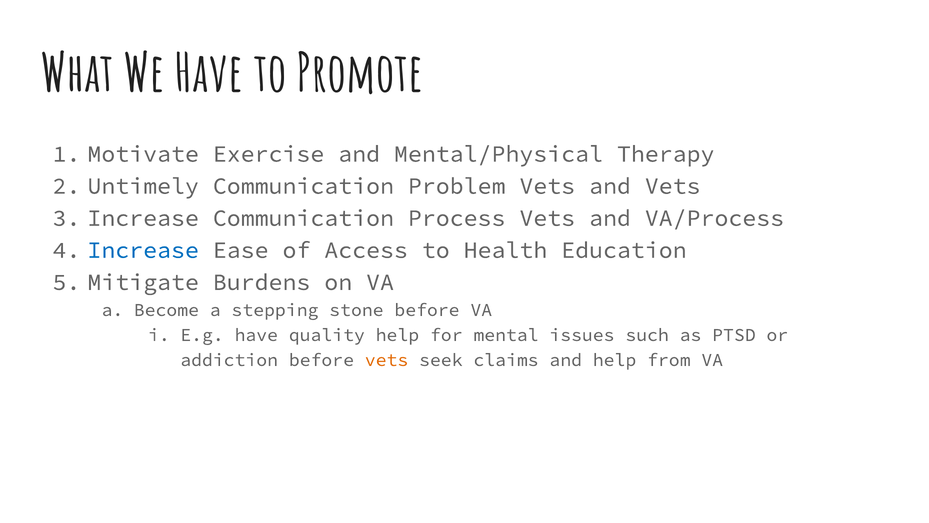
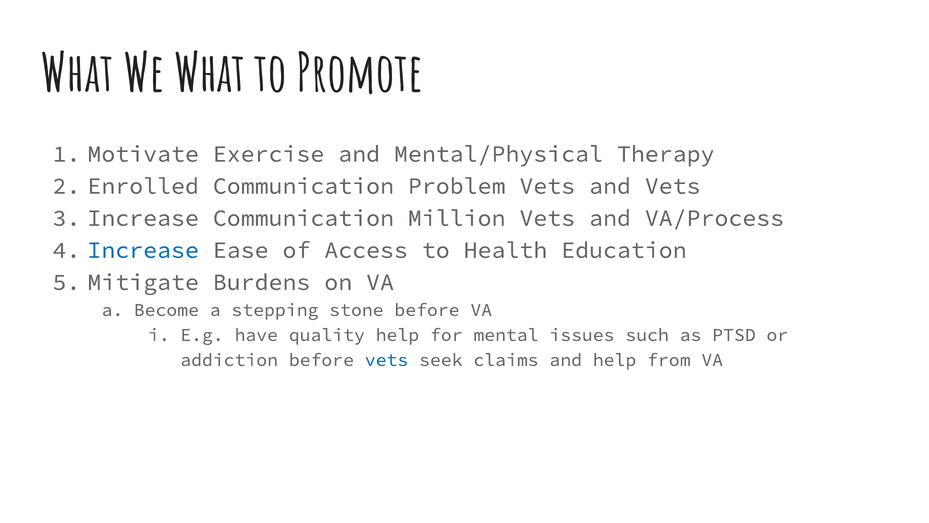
We Have: Have -> What
Untimely: Untimely -> Enrolled
Process: Process -> Million
vets at (387, 360) colour: orange -> blue
